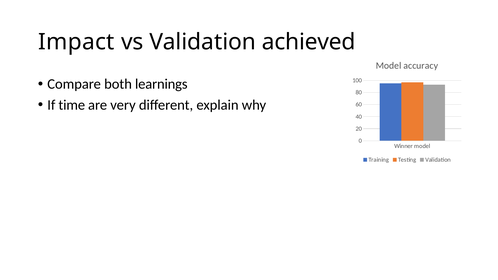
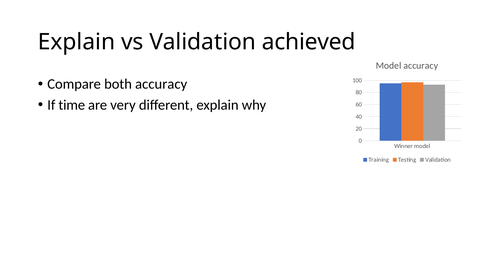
Impact at (76, 42): Impact -> Explain
both learnings: learnings -> accuracy
